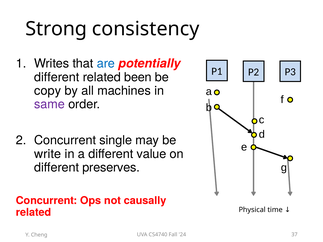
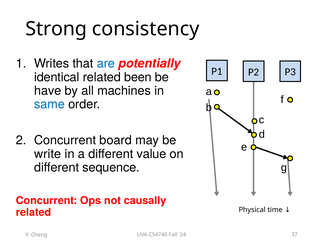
different at (57, 77): different -> identical
copy: copy -> have
same colour: purple -> blue
single: single -> board
preserves: preserves -> sequence
